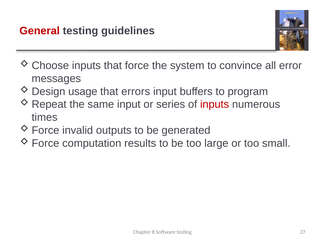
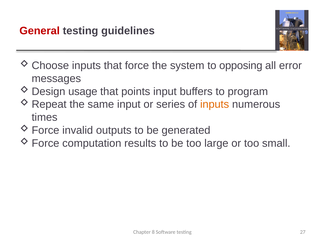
convince: convince -> opposing
errors: errors -> points
inputs at (215, 105) colour: red -> orange
